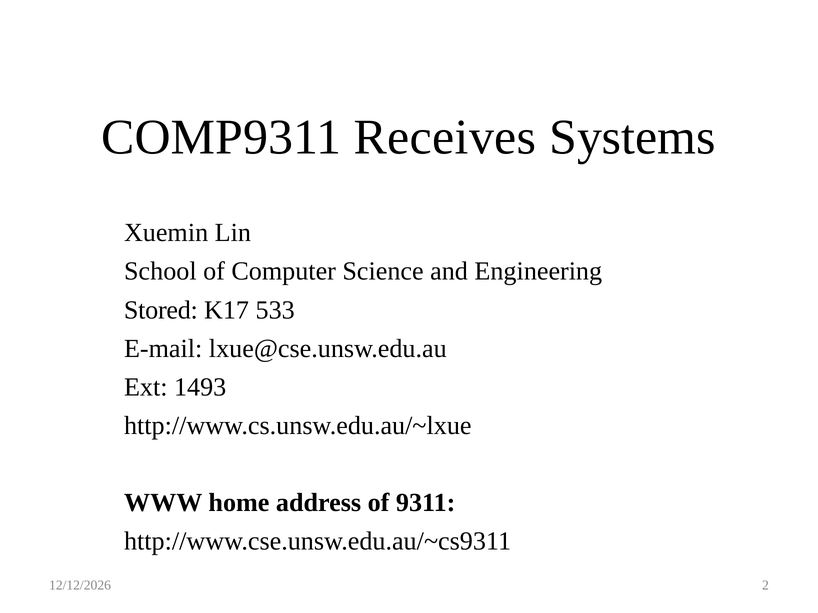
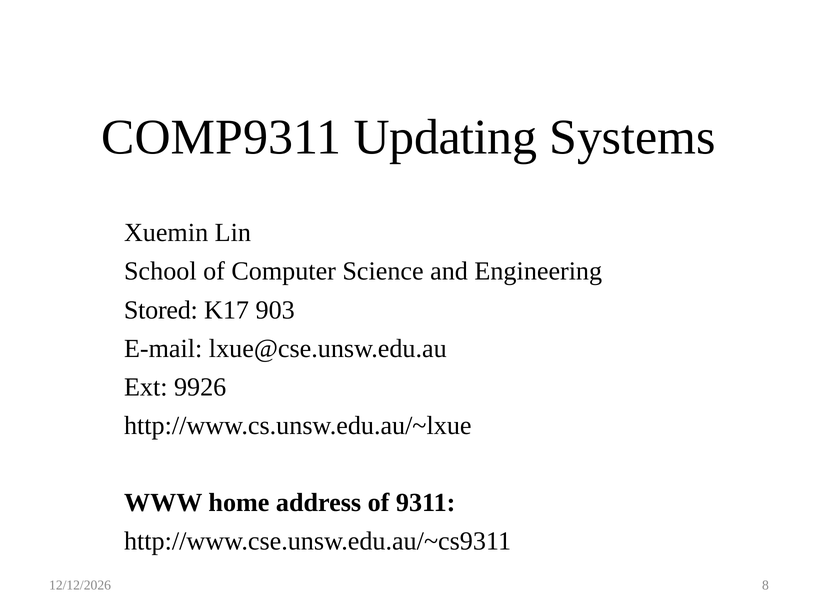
Receives: Receives -> Updating
533: 533 -> 903
1493: 1493 -> 9926
2: 2 -> 8
